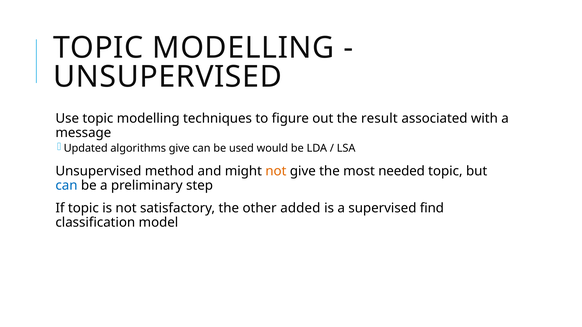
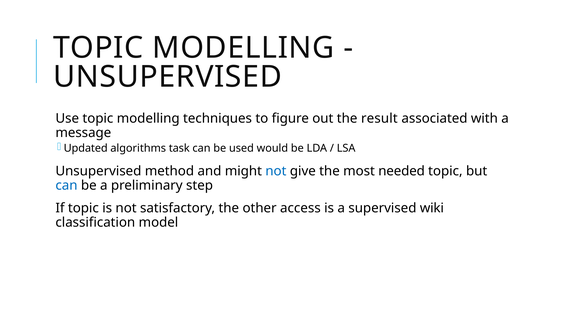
algorithms give: give -> task
not at (276, 171) colour: orange -> blue
added: added -> access
find: find -> wiki
